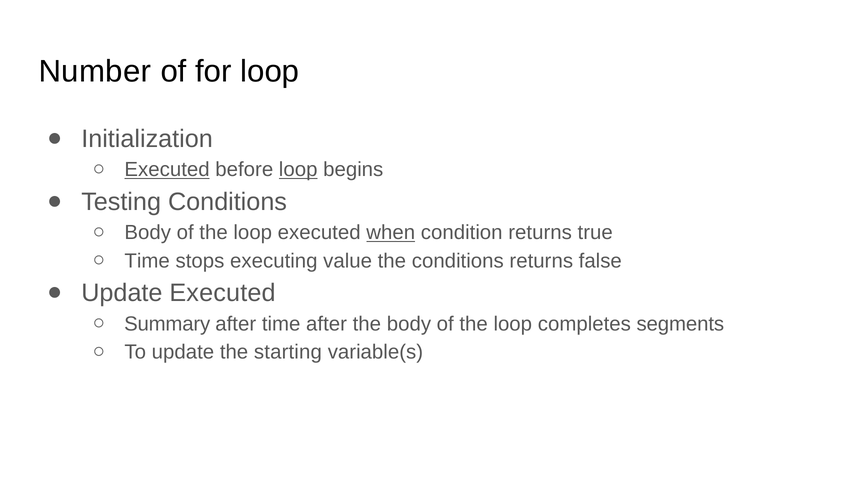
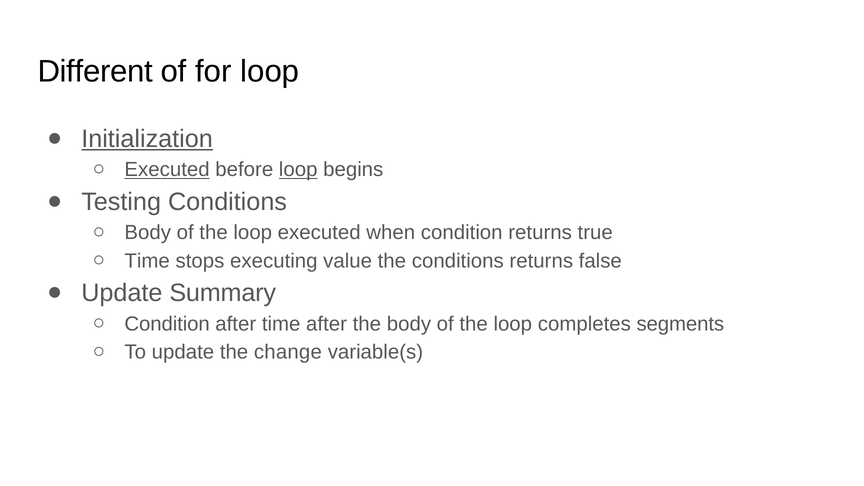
Number: Number -> Different
Initialization underline: none -> present
when underline: present -> none
Update Executed: Executed -> Summary
Summary at (167, 324): Summary -> Condition
starting: starting -> change
